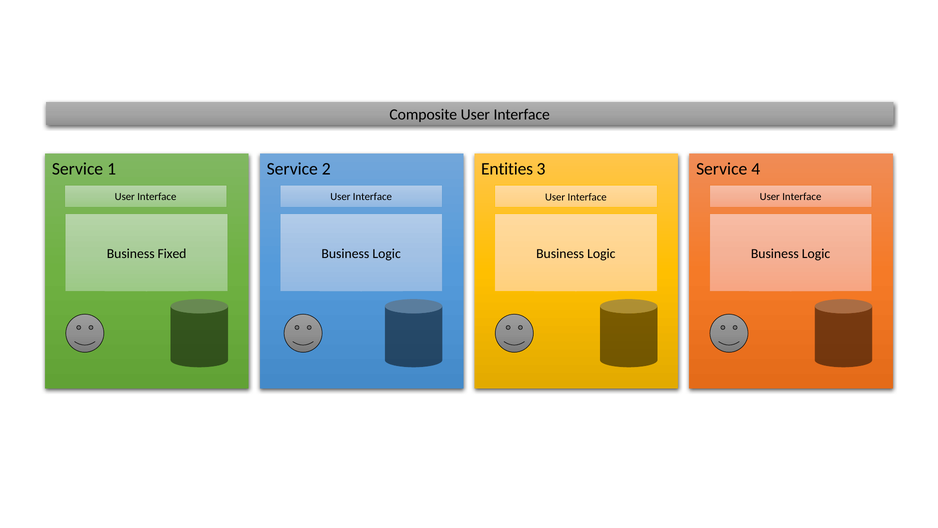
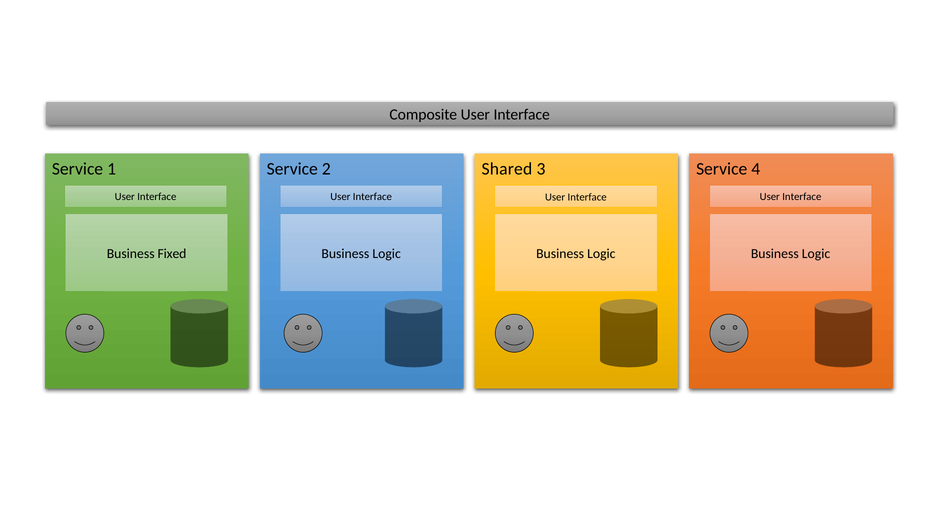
Entities: Entities -> Shared
